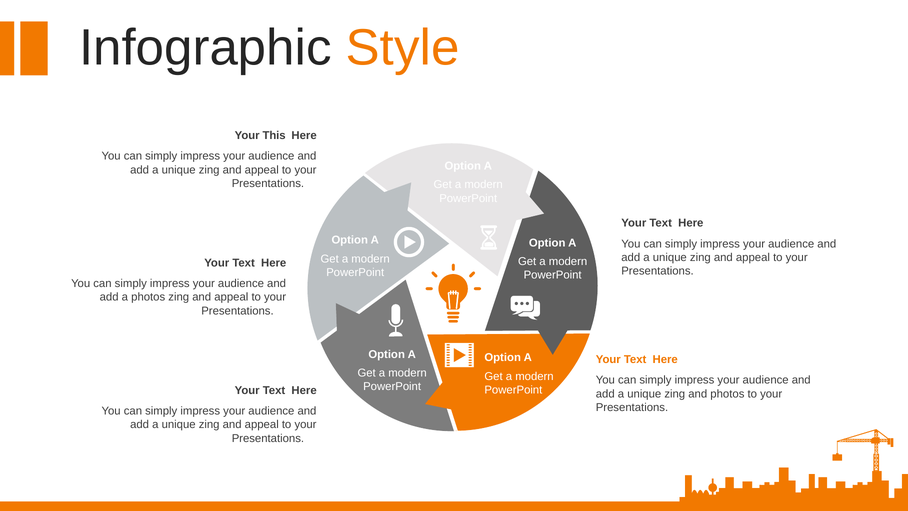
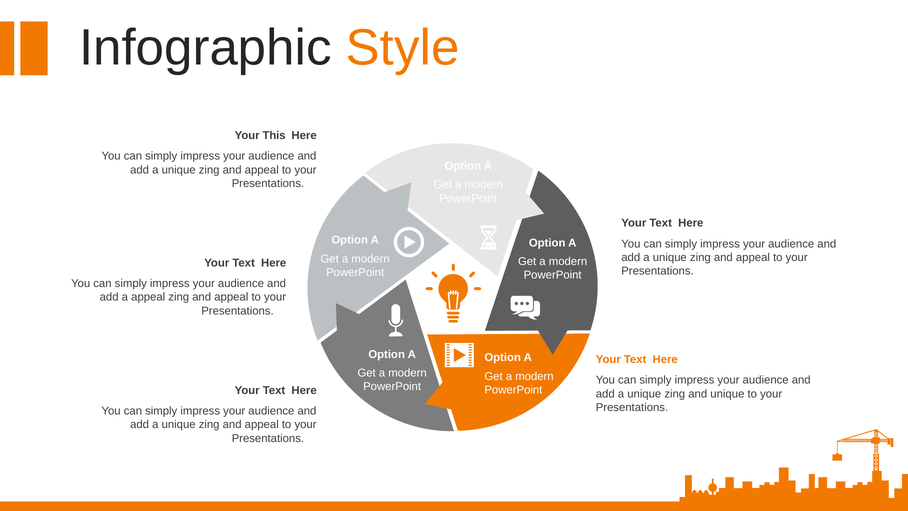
a photos: photos -> appeal
and photos: photos -> unique
